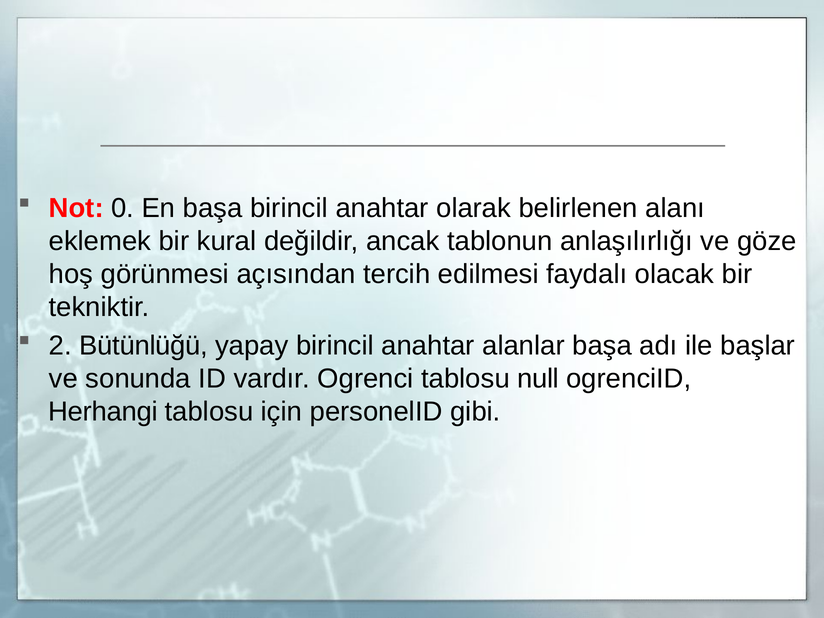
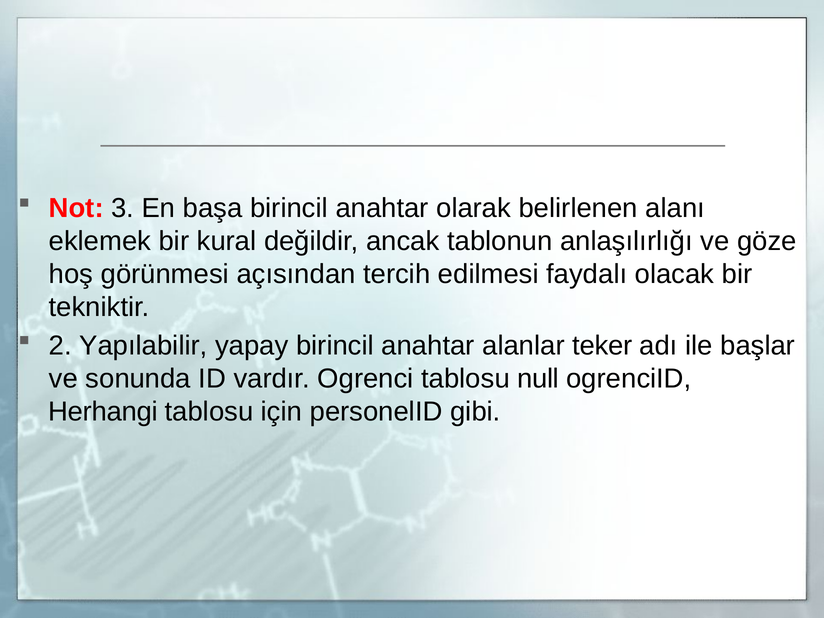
0: 0 -> 3
Bütünlüğü: Bütünlüğü -> Yapılabilir
alanlar başa: başa -> teker
